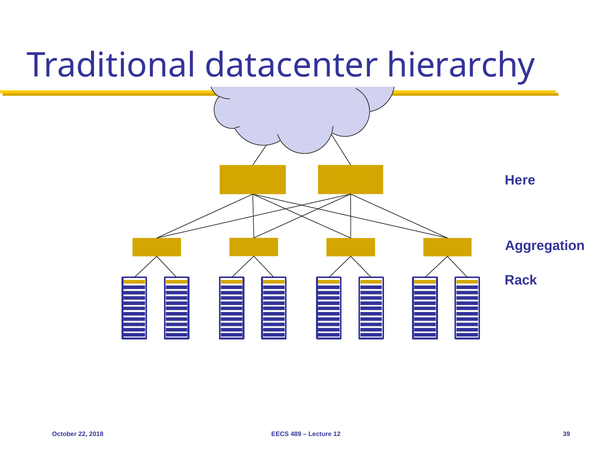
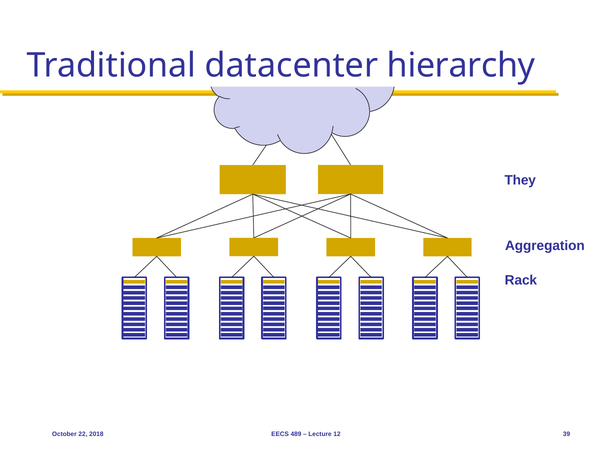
Here: Here -> They
